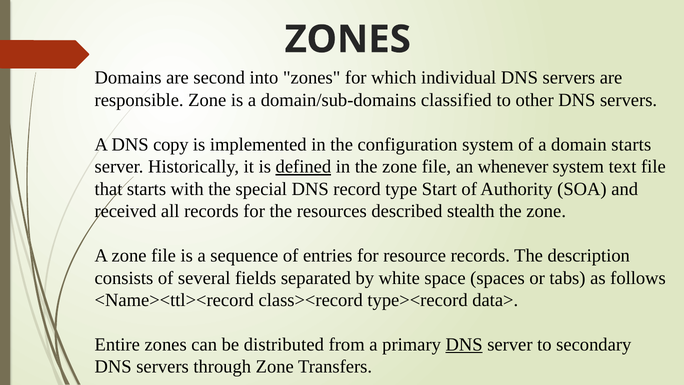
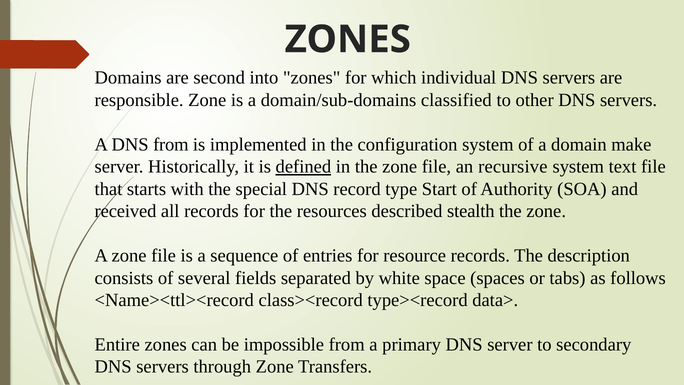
DNS copy: copy -> from
domain starts: starts -> make
whenever: whenever -> recursive
distributed: distributed -> impossible
DNS at (464, 344) underline: present -> none
